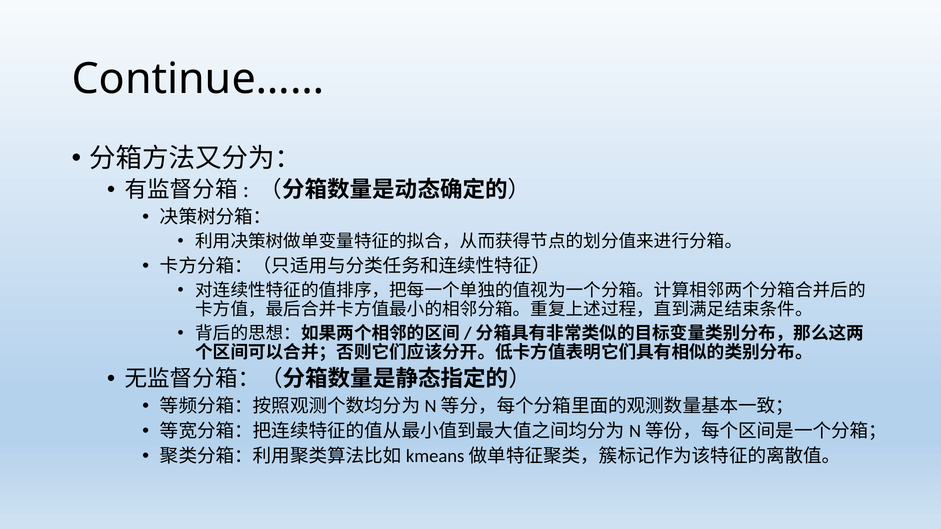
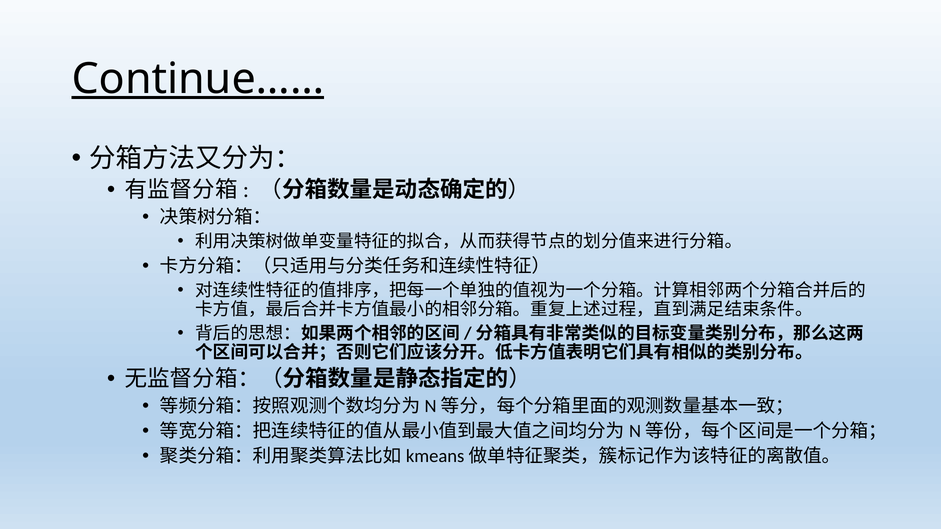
Continue…… underline: none -> present
